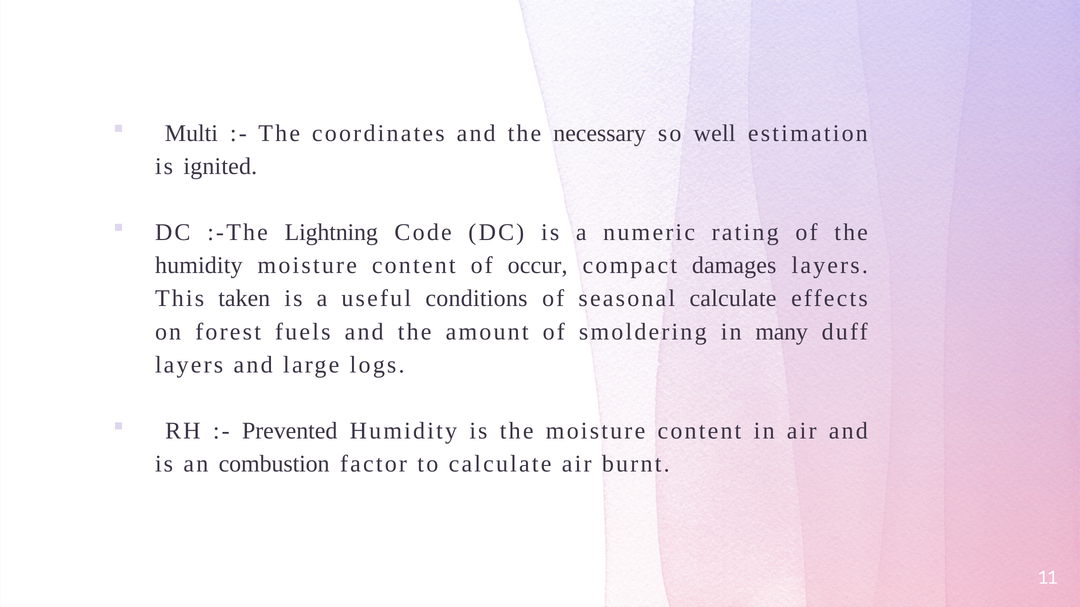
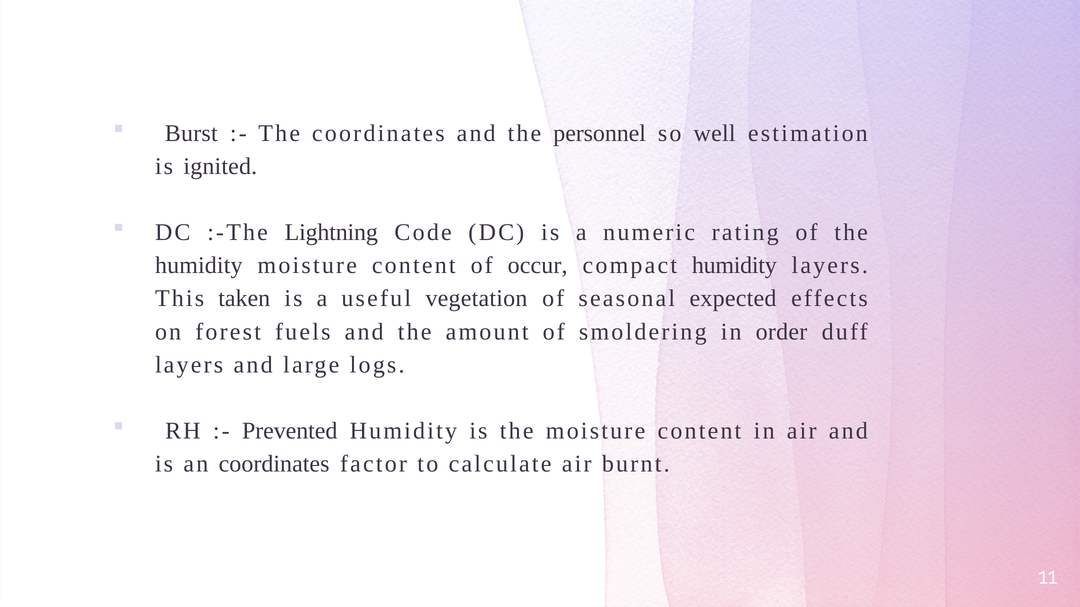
Multi: Multi -> Burst
necessary: necessary -> personnel
compact damages: damages -> humidity
conditions: conditions -> vegetation
seasonal calculate: calculate -> expected
many: many -> order
an combustion: combustion -> coordinates
